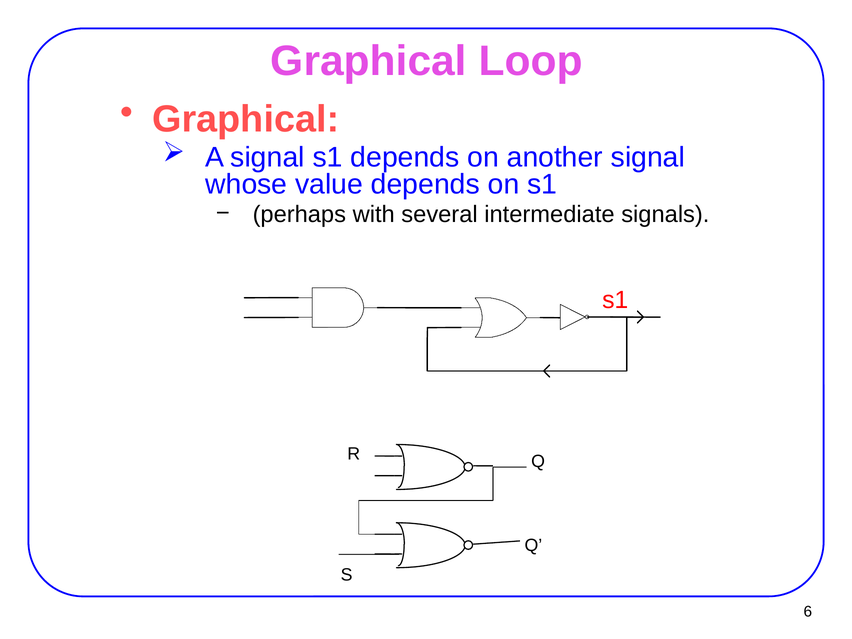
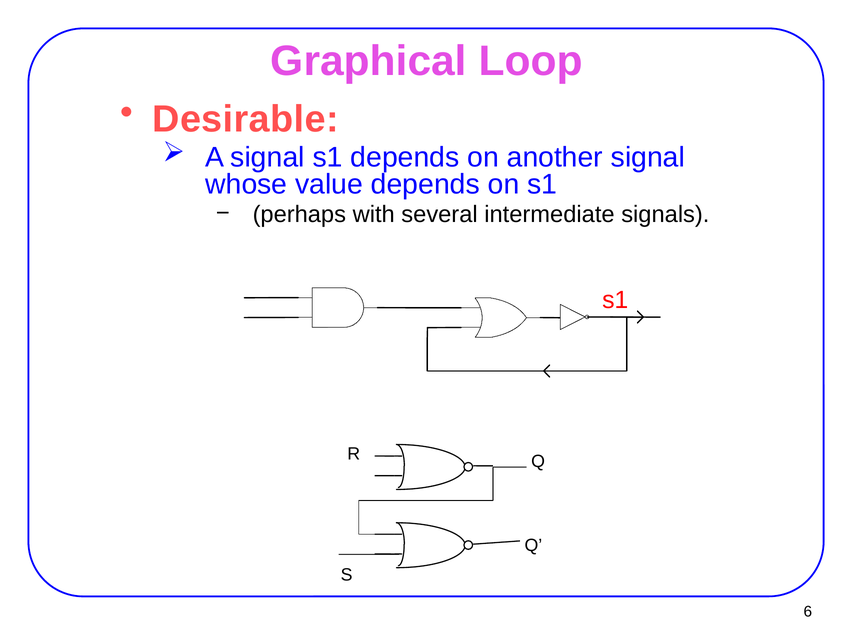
Graphical at (246, 119): Graphical -> Desirable
